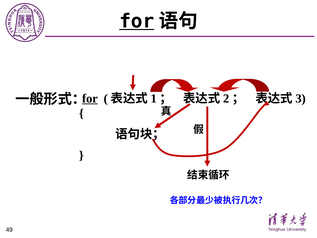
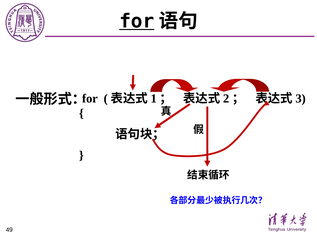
for at (90, 98) underline: present -> none
